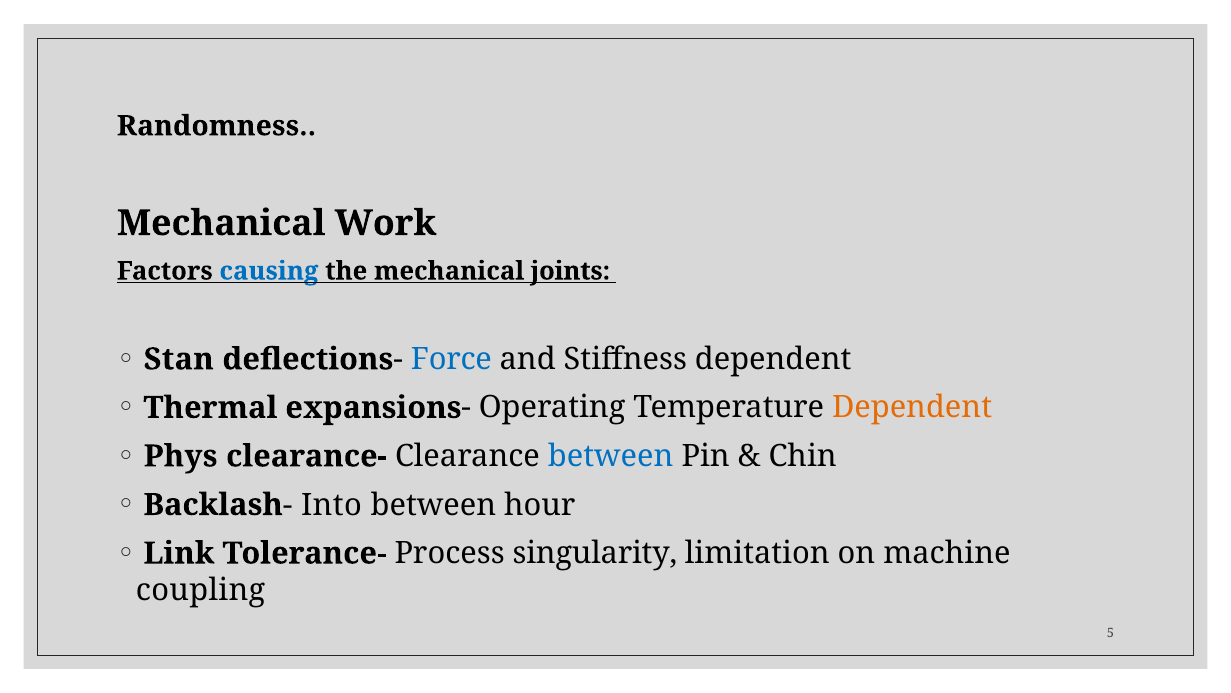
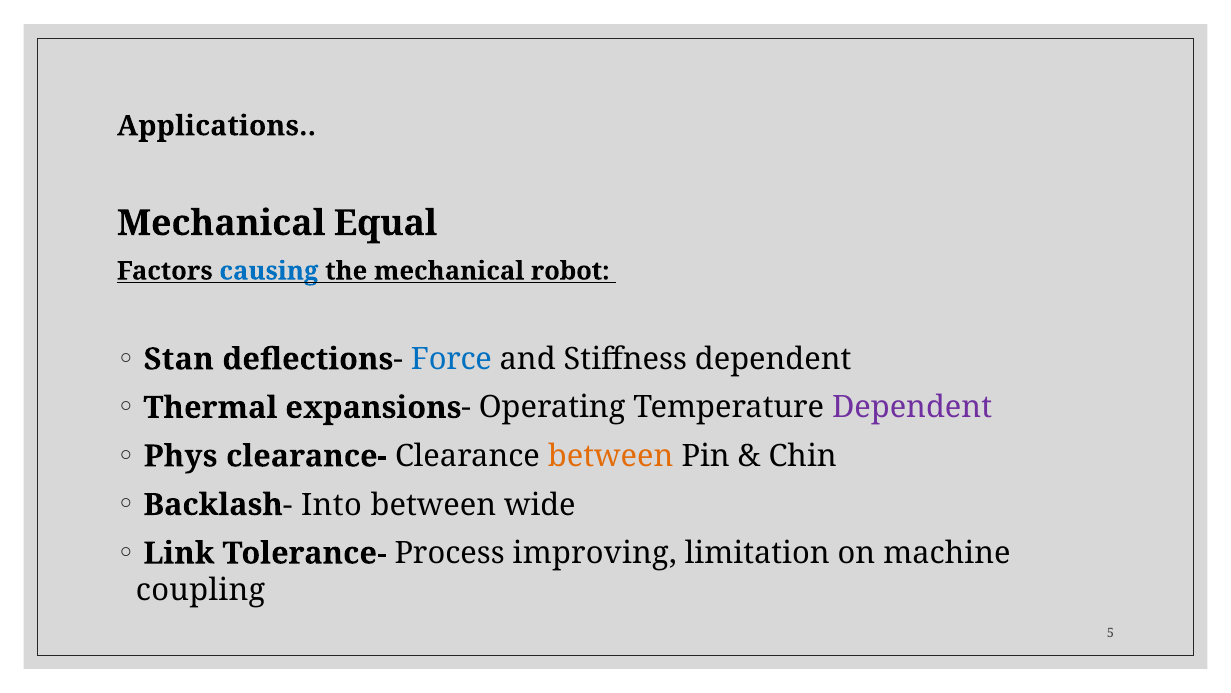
Randomness: Randomness -> Applications
Work: Work -> Equal
joints: joints -> robot
Dependent at (912, 407) colour: orange -> purple
between at (611, 456) colour: blue -> orange
hour: hour -> wide
singularity: singularity -> improving
